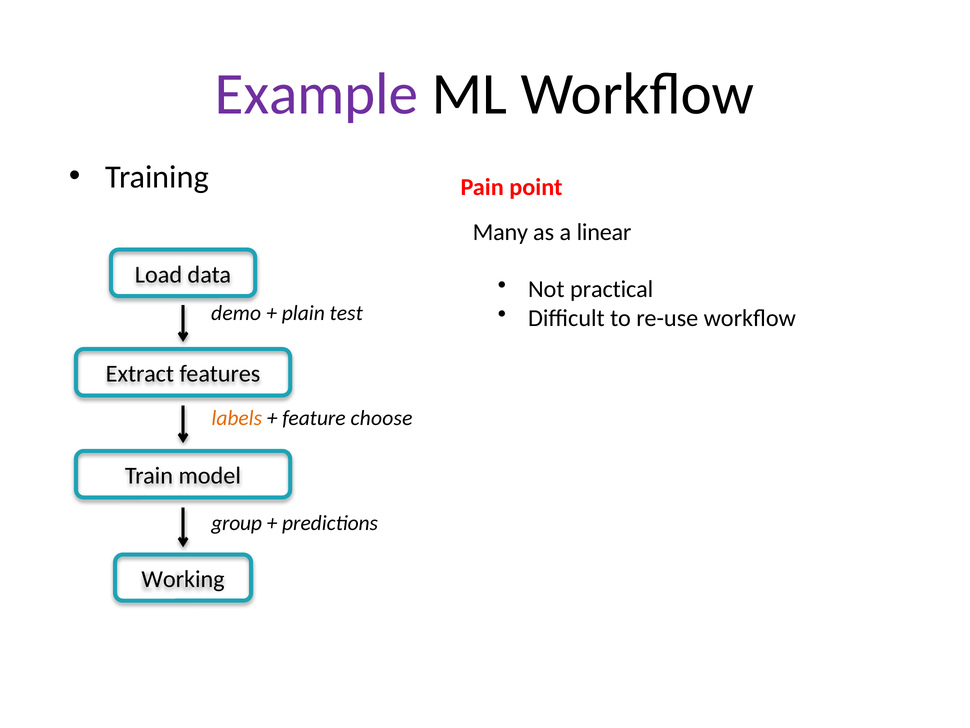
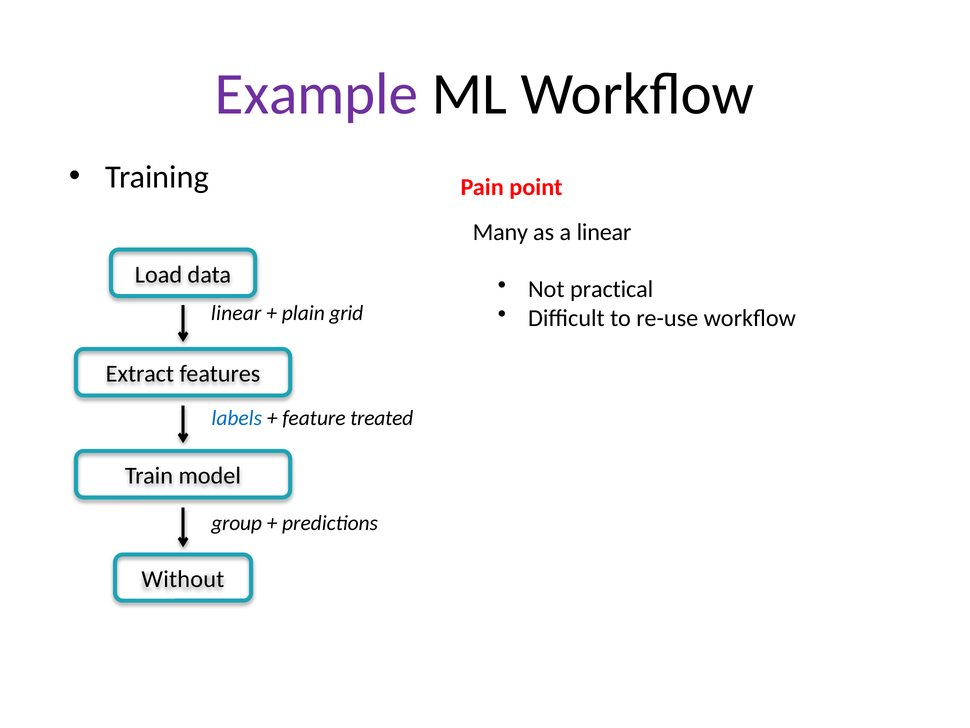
demo at (236, 313): demo -> linear
test: test -> grid
labels colour: orange -> blue
choose: choose -> treated
Working: Working -> Without
